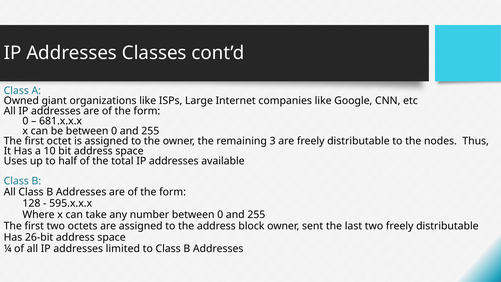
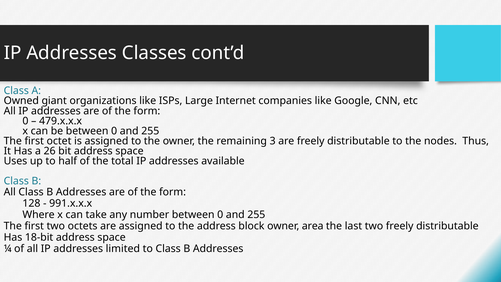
681.x.x.x: 681.x.x.x -> 479.x.x.x
10: 10 -> 26
595.x.x.x: 595.x.x.x -> 991.x.x.x
sent: sent -> area
26-bit: 26-bit -> 18-bit
